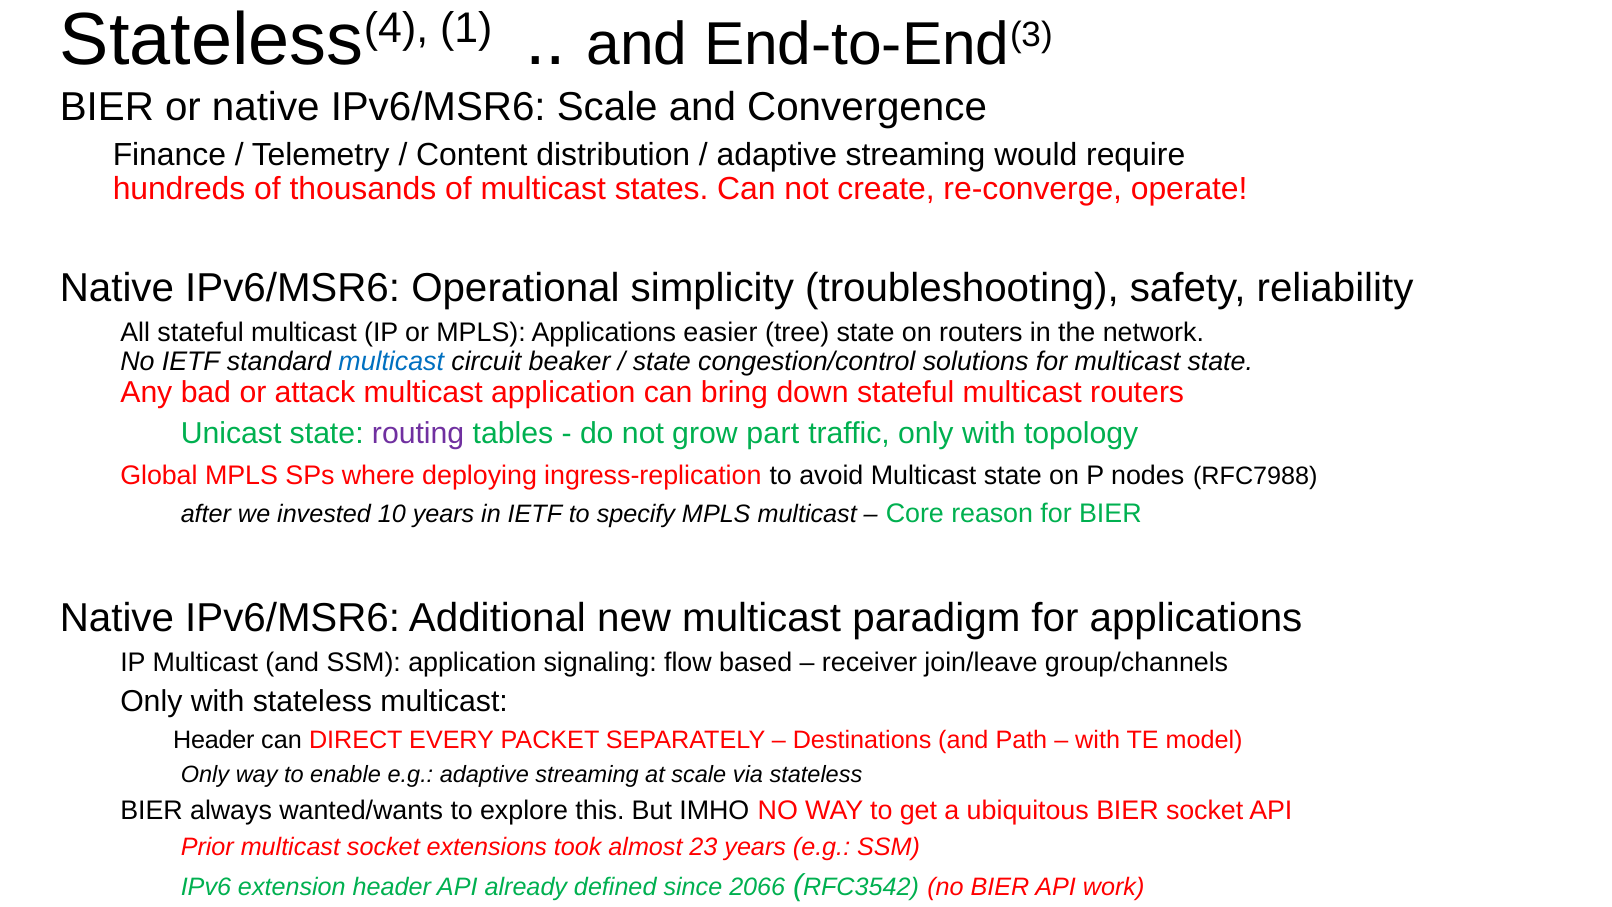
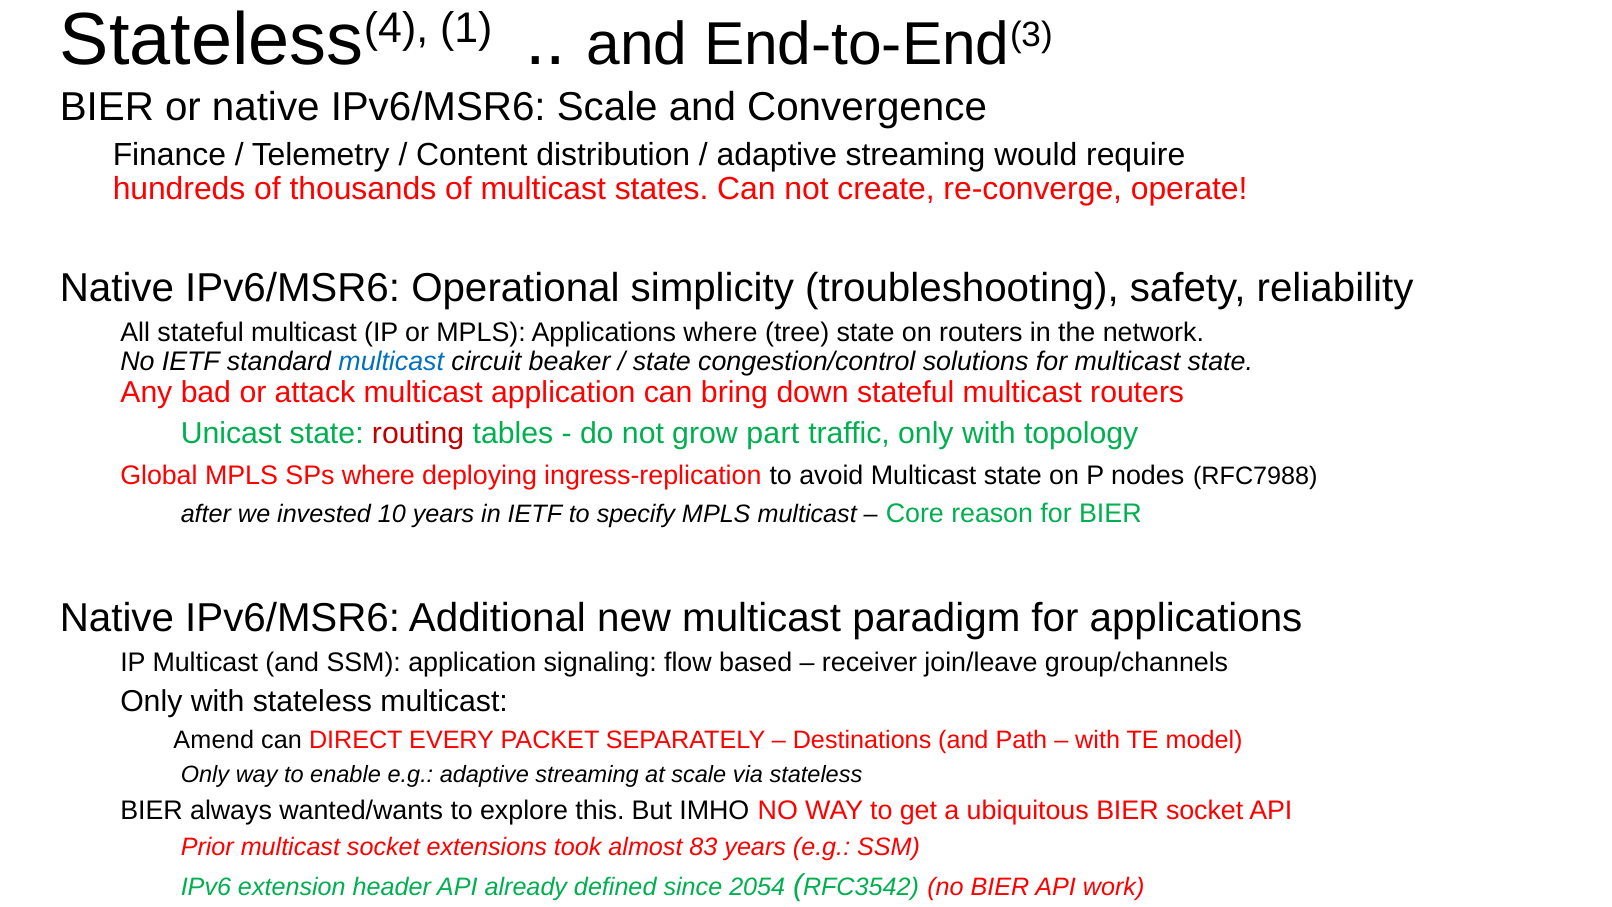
Applications easier: easier -> where
routing colour: purple -> red
Header at (214, 740): Header -> Amend
23: 23 -> 83
2066: 2066 -> 2054
